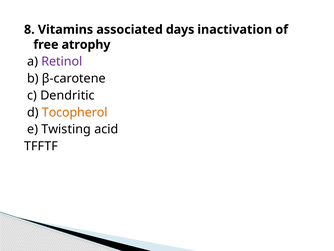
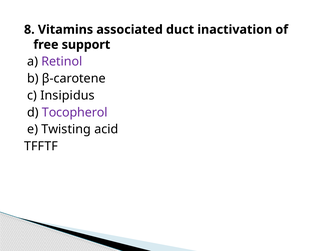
days: days -> duct
atrophy: atrophy -> support
Dendritic: Dendritic -> Insipidus
Tocopherol colour: orange -> purple
